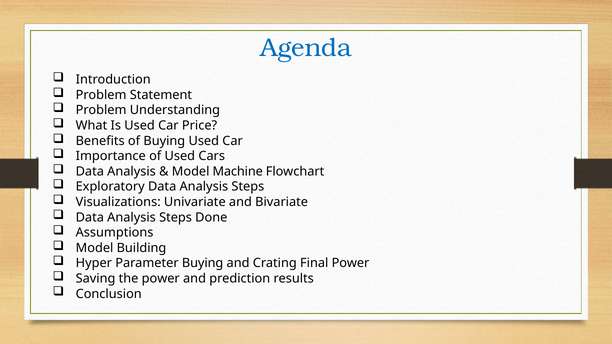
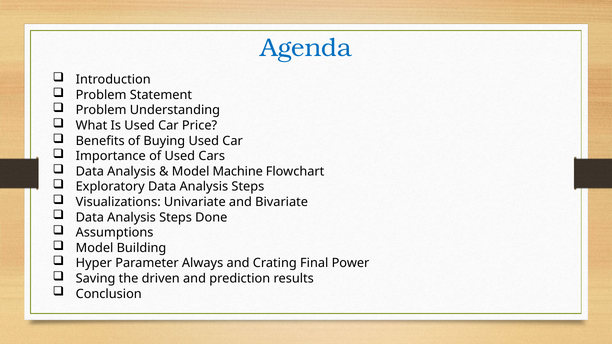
Parameter Buying: Buying -> Always
the power: power -> driven
